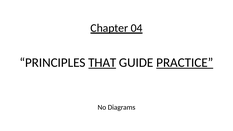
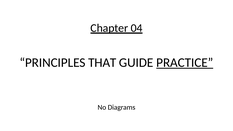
THAT underline: present -> none
